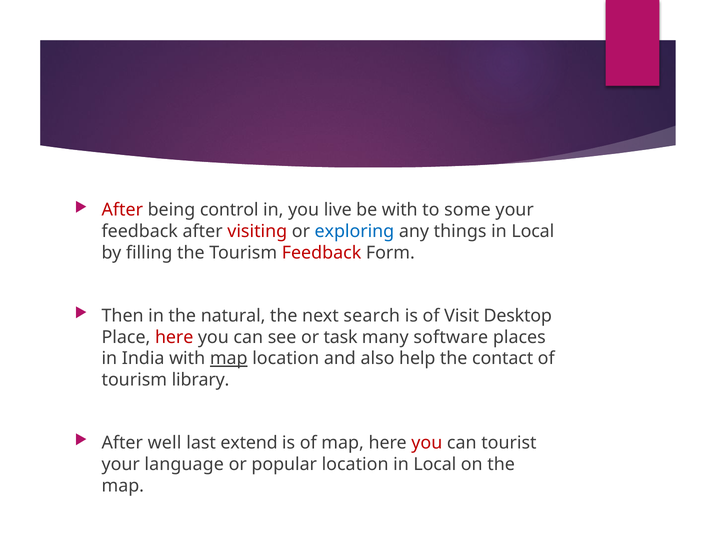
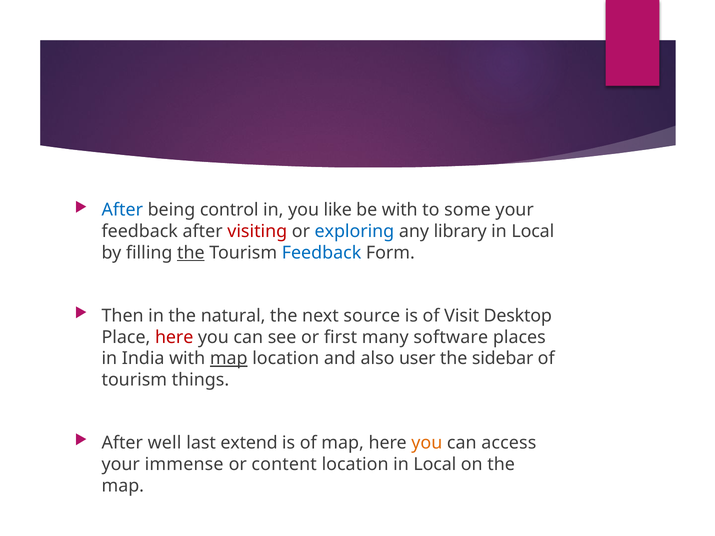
After at (122, 210) colour: red -> blue
live: live -> like
things: things -> library
the at (191, 253) underline: none -> present
Feedback at (322, 253) colour: red -> blue
search: search -> source
task: task -> first
help: help -> user
contact: contact -> sidebar
library: library -> things
you at (427, 443) colour: red -> orange
tourist: tourist -> access
language: language -> immense
popular: popular -> content
